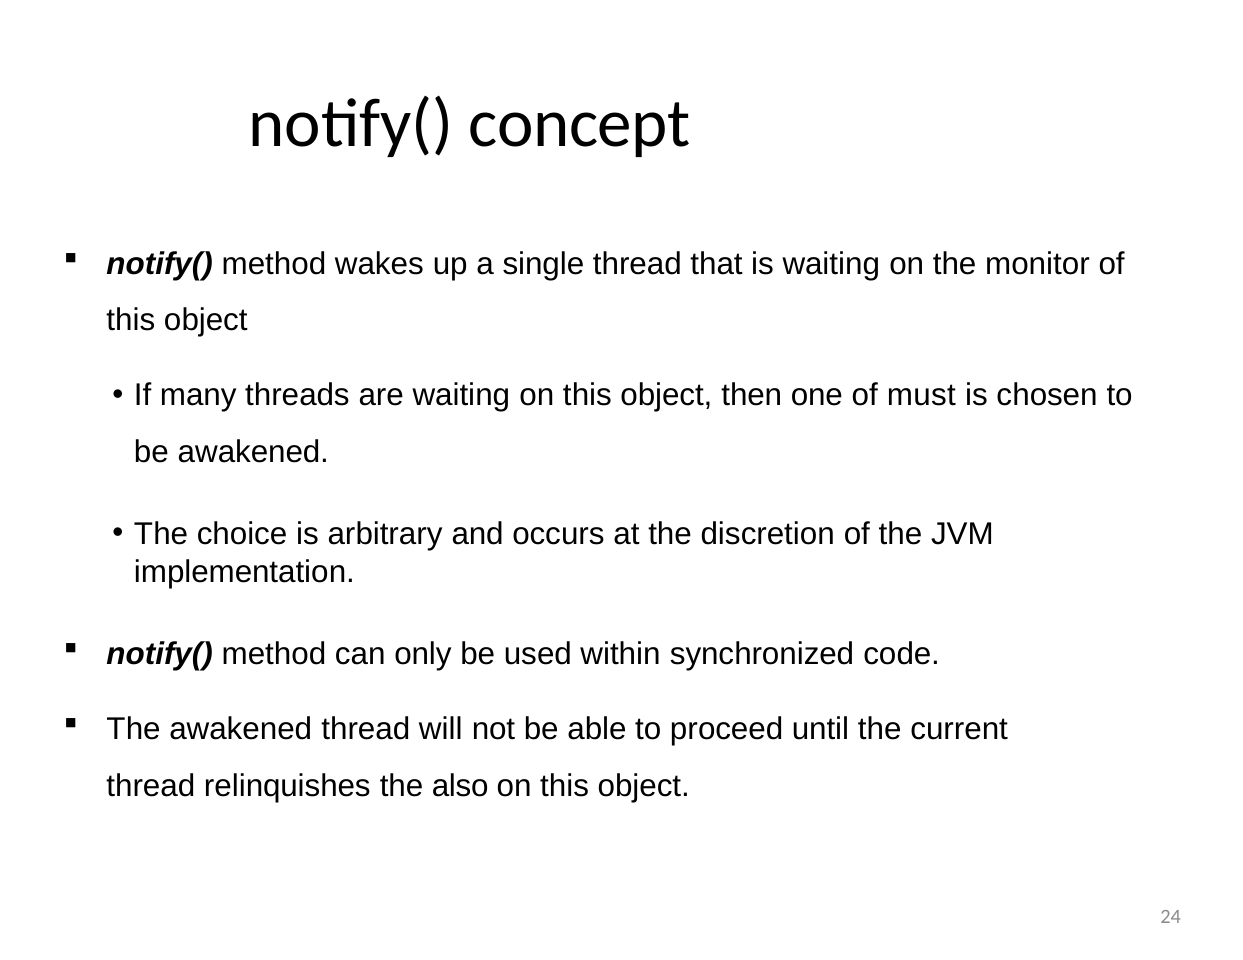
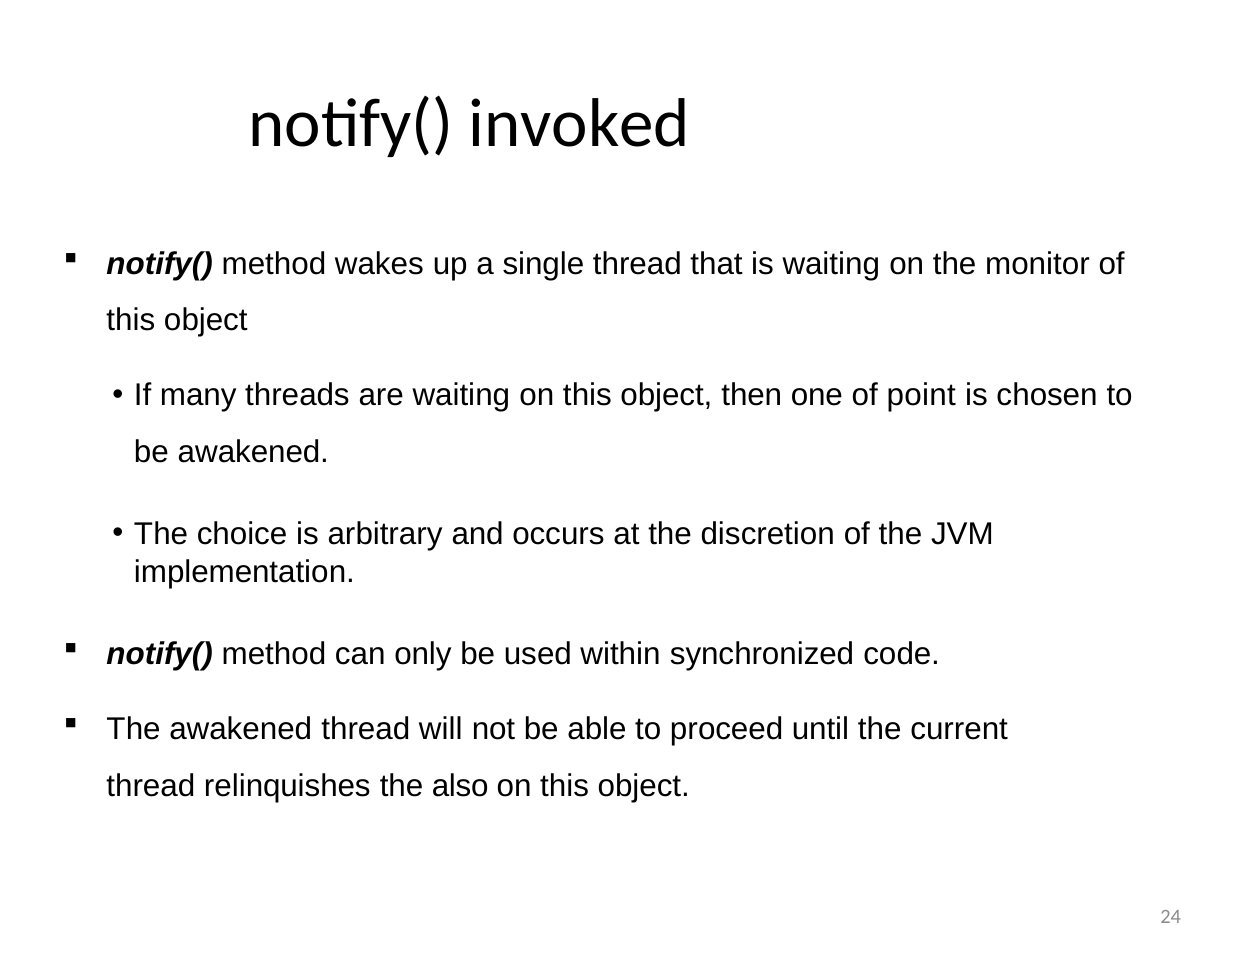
concept: concept -> invoked
must: must -> point
